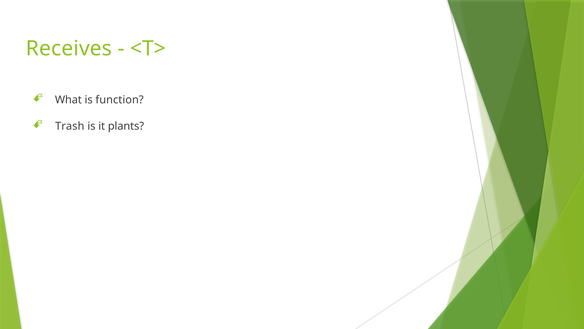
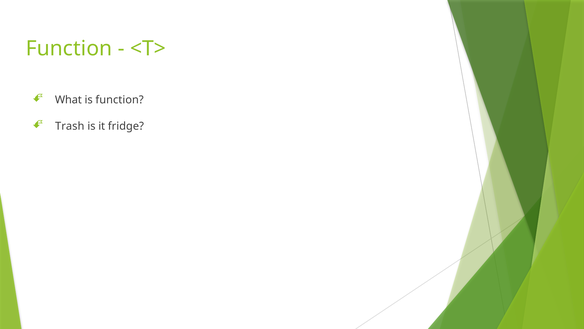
Receives at (69, 48): Receives -> Function
plants: plants -> fridge
